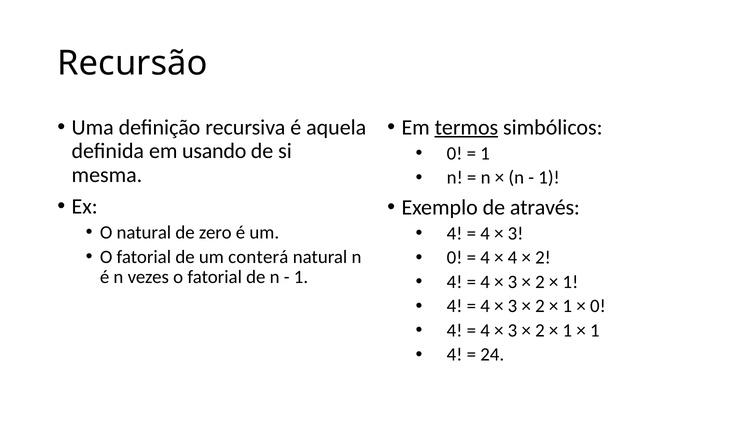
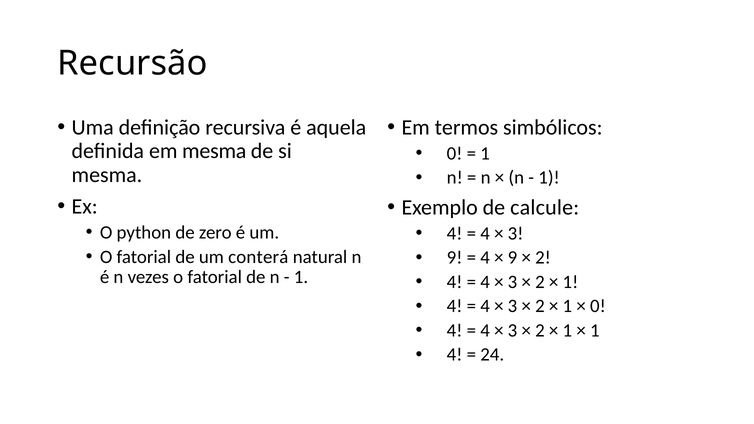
termos underline: present -> none
em usando: usando -> mesma
através: através -> calcule
O natural: natural -> python
0 at (455, 258): 0 -> 9
4 at (512, 258): 4 -> 9
